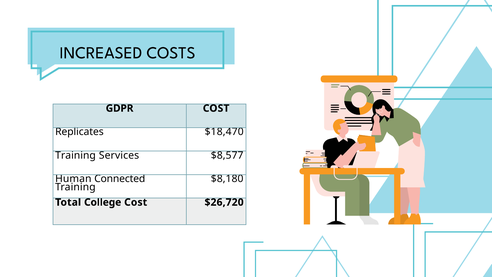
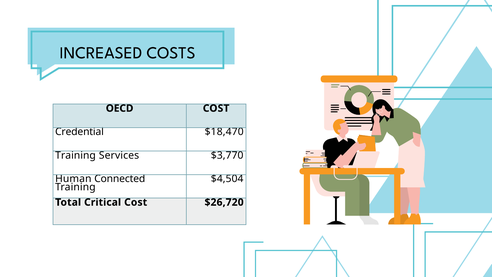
GDPR: GDPR -> OECD
Replicates: Replicates -> Credential
$8,577: $8,577 -> $3,770
$8,180: $8,180 -> $4,504
College: College -> Critical
